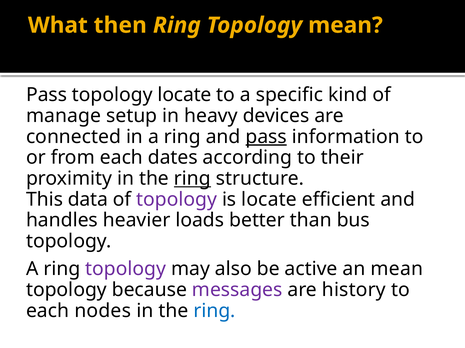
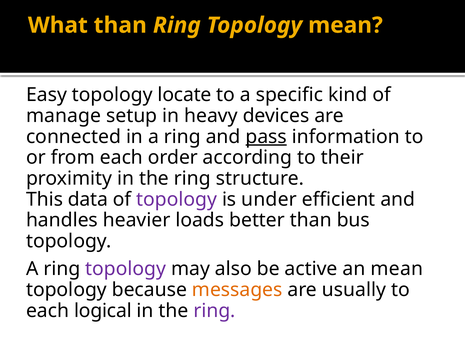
What then: then -> than
Pass at (47, 95): Pass -> Easy
dates: dates -> order
ring at (192, 179) underline: present -> none
is locate: locate -> under
messages colour: purple -> orange
history: history -> usually
nodes: nodes -> logical
ring at (214, 311) colour: blue -> purple
